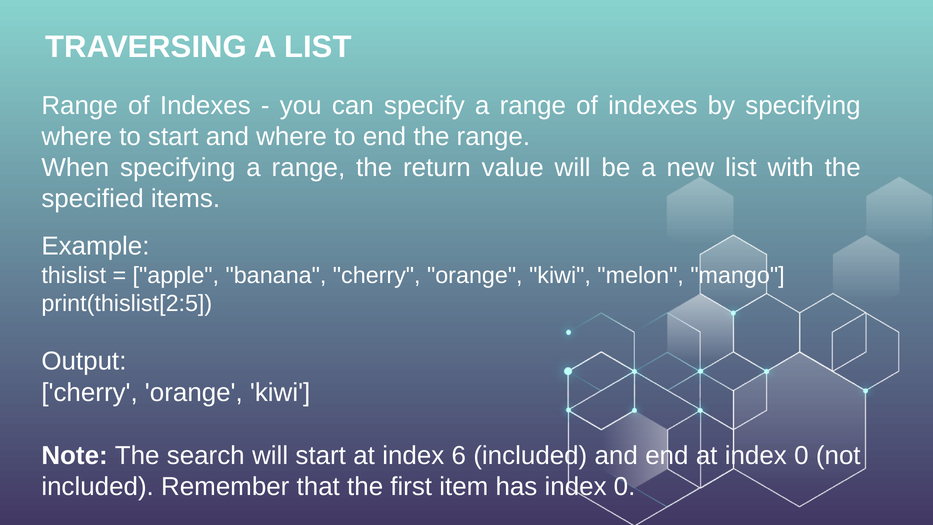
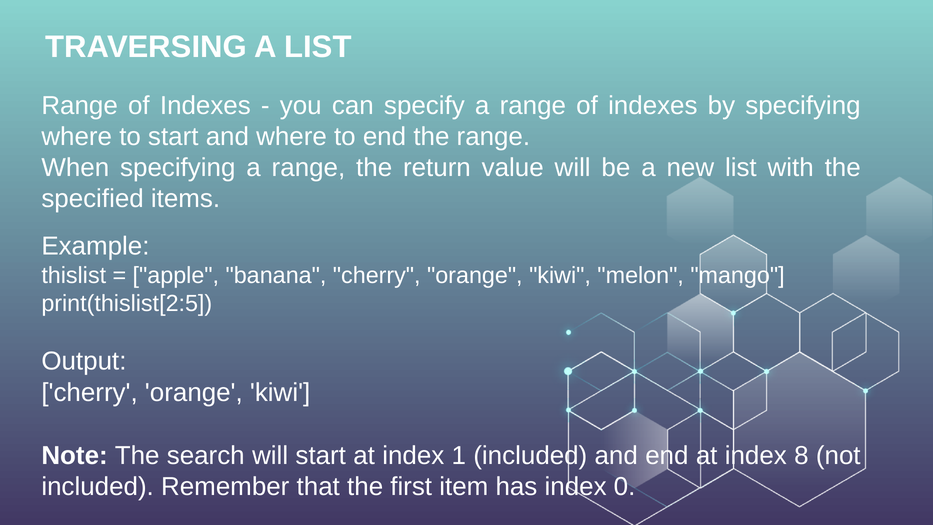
6: 6 -> 1
at index 0: 0 -> 8
